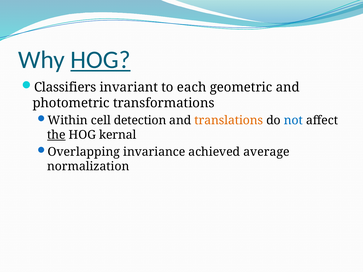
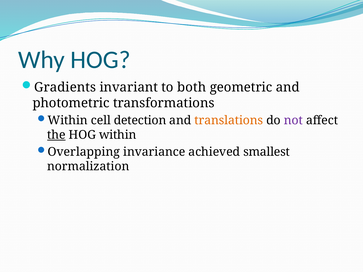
HOG at (100, 60) underline: present -> none
Classifiers: Classifiers -> Gradients
each: each -> both
not colour: blue -> purple
HOG kernal: kernal -> within
average: average -> smallest
